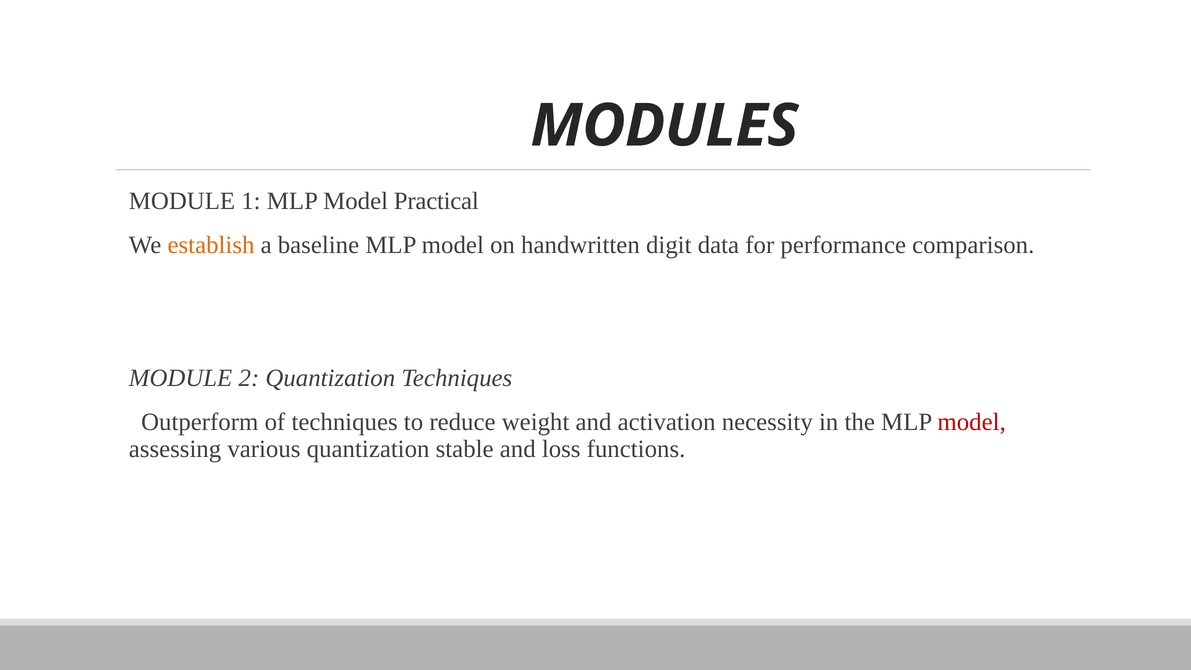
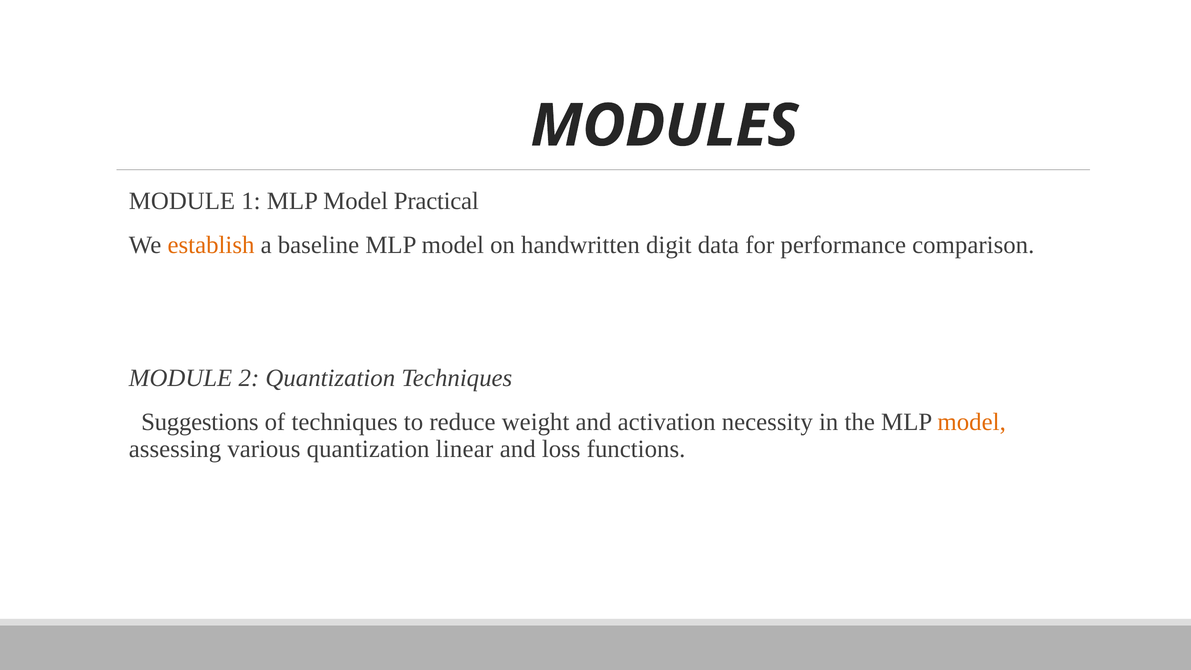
Outperform: Outperform -> Suggestions
model at (972, 422) colour: red -> orange
stable: stable -> linear
